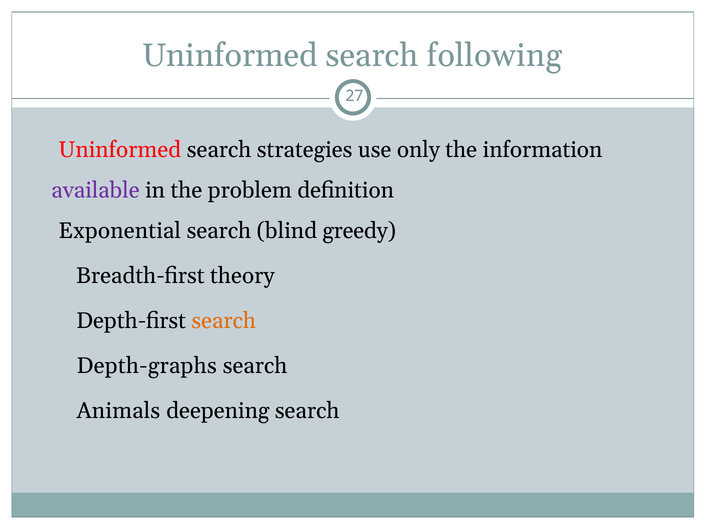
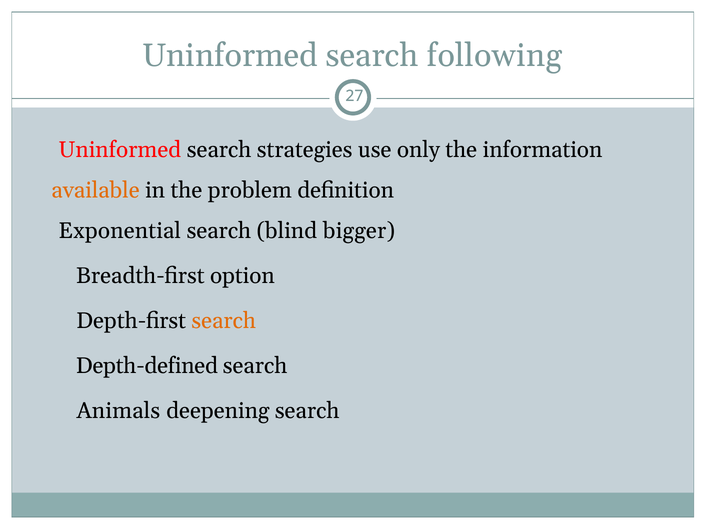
available colour: purple -> orange
greedy: greedy -> bigger
theory: theory -> option
Depth-graphs: Depth-graphs -> Depth-defined
